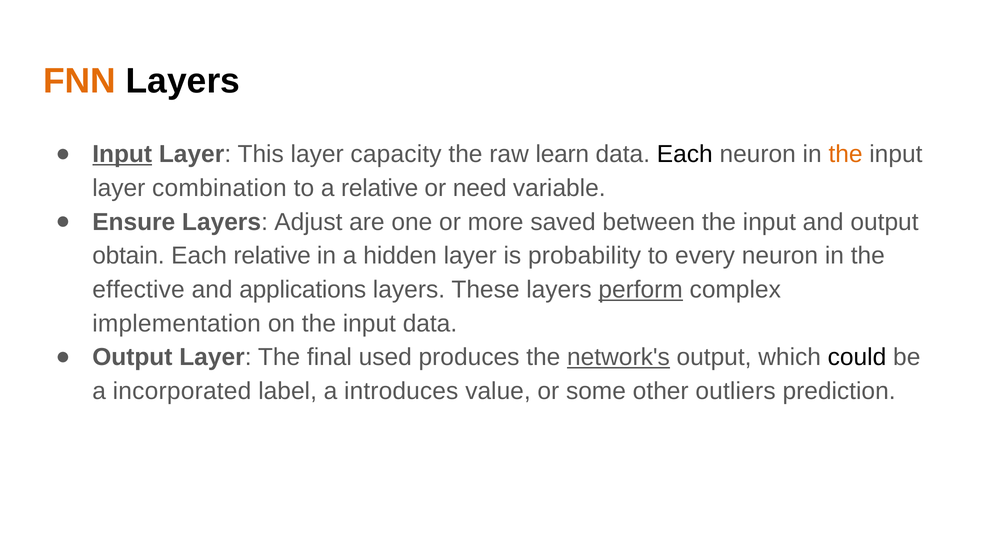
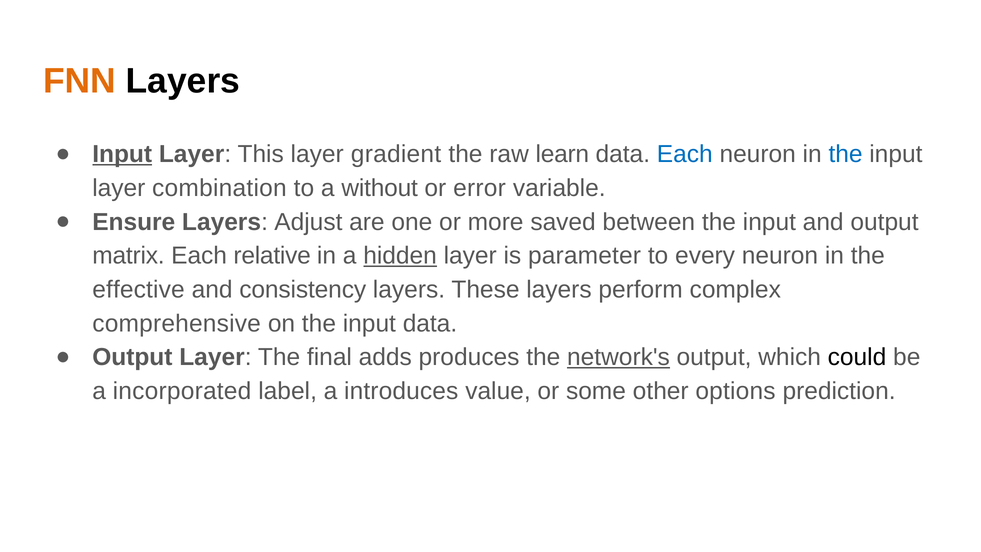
capacity: capacity -> gradient
Each at (685, 154) colour: black -> blue
the at (846, 154) colour: orange -> blue
a relative: relative -> without
need: need -> error
obtain: obtain -> matrix
hidden underline: none -> present
probability: probability -> parameter
applications: applications -> consistency
perform underline: present -> none
implementation: implementation -> comprehensive
used: used -> adds
outliers: outliers -> options
